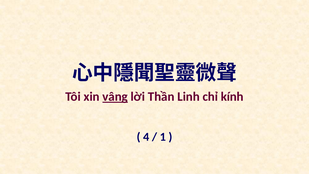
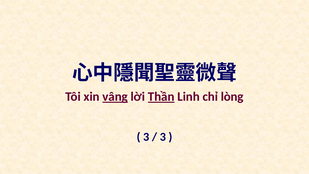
Thần underline: none -> present
kính: kính -> lòng
4 at (146, 137): 4 -> 3
1 at (163, 137): 1 -> 3
